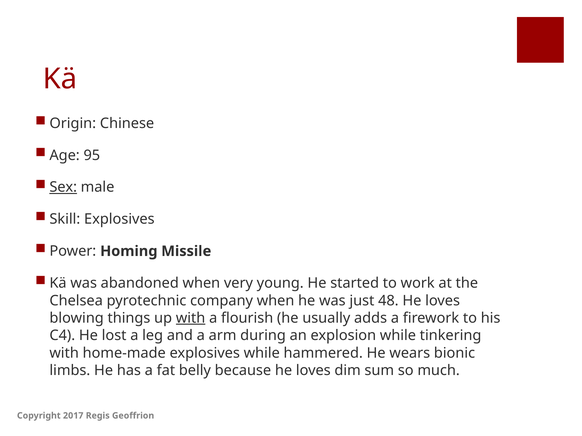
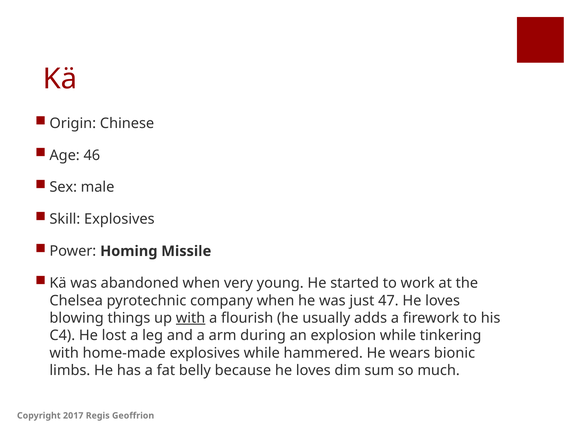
95: 95 -> 46
Sex underline: present -> none
48: 48 -> 47
